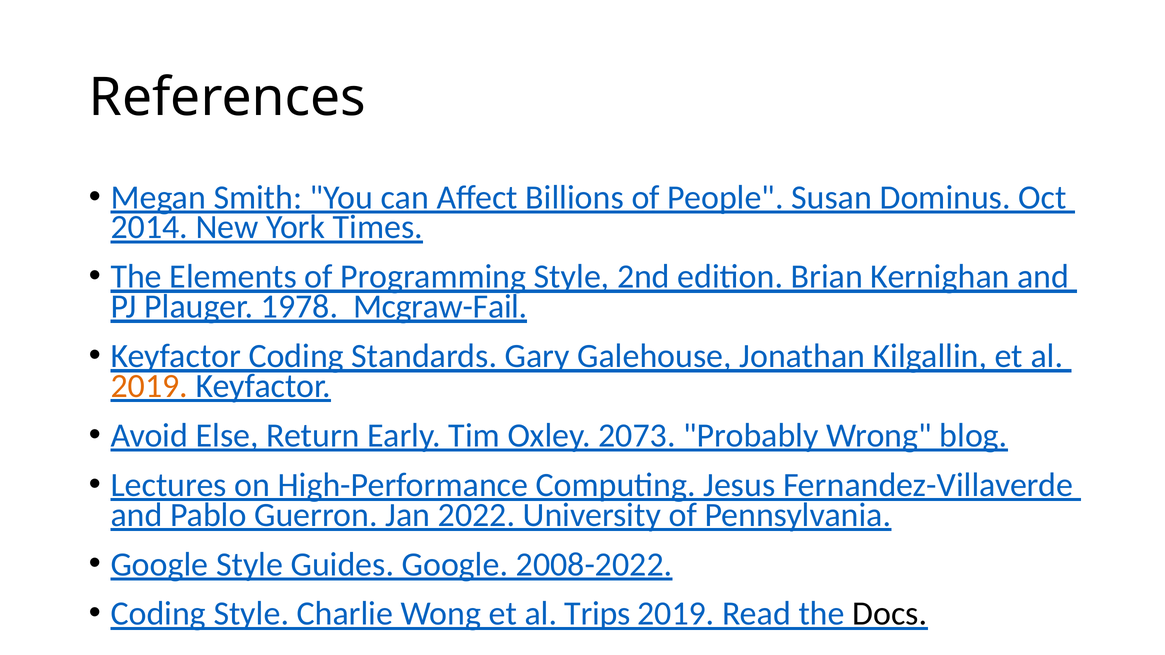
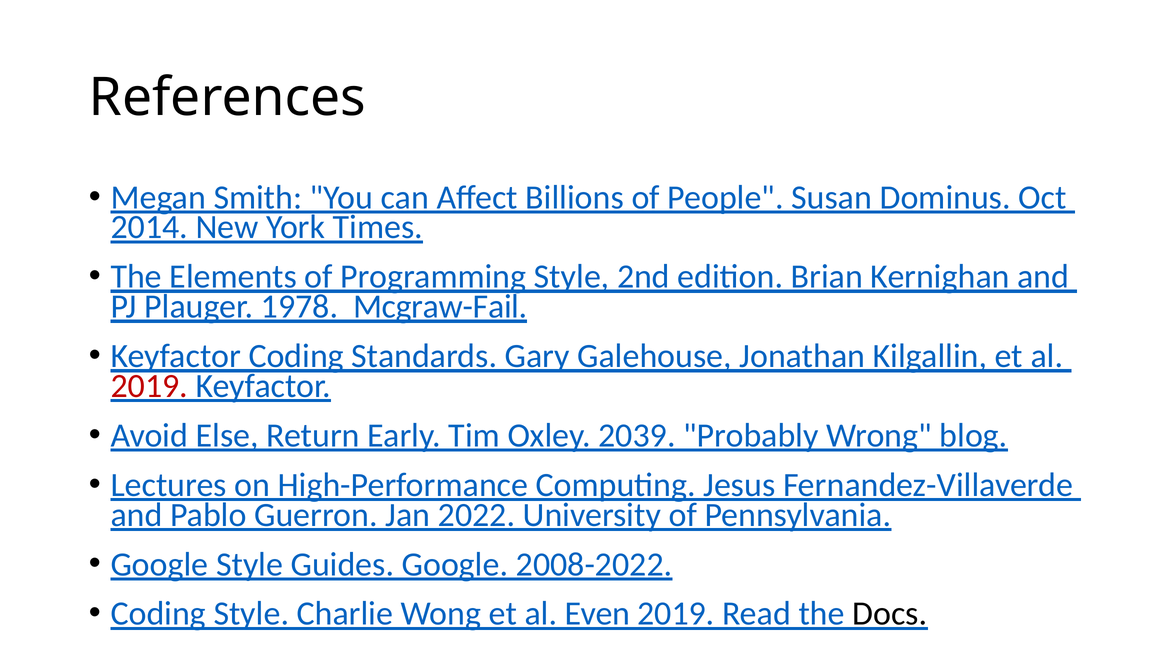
2019 at (149, 386) colour: orange -> red
2073: 2073 -> 2039
Trips: Trips -> Even
